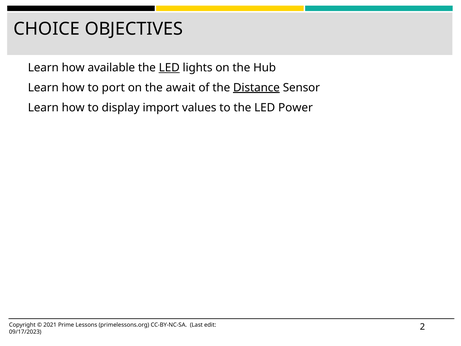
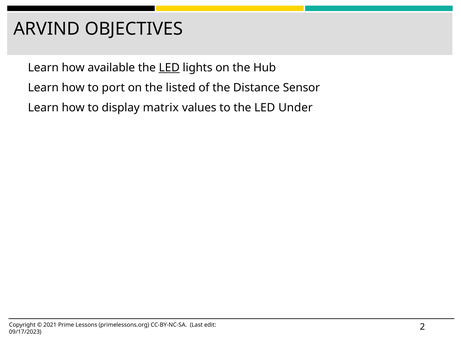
CHOICE: CHOICE -> ARVIND
await: await -> listed
Distance underline: present -> none
import: import -> matrix
Power: Power -> Under
